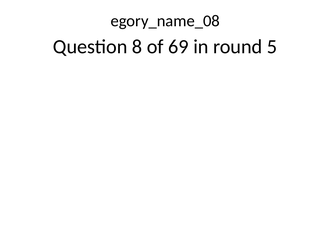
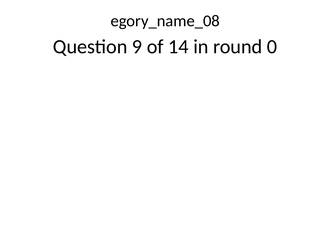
8: 8 -> 9
69: 69 -> 14
5: 5 -> 0
